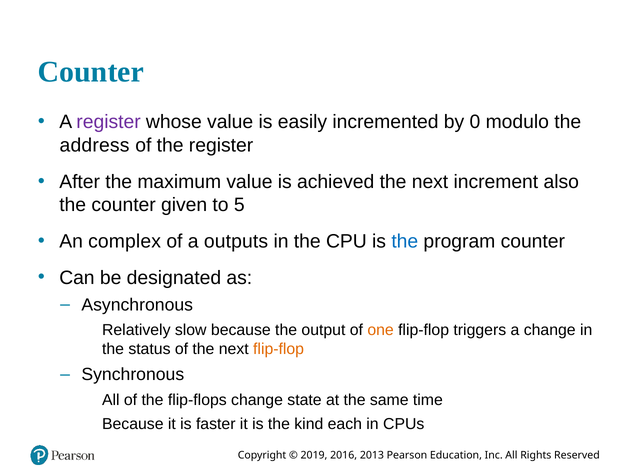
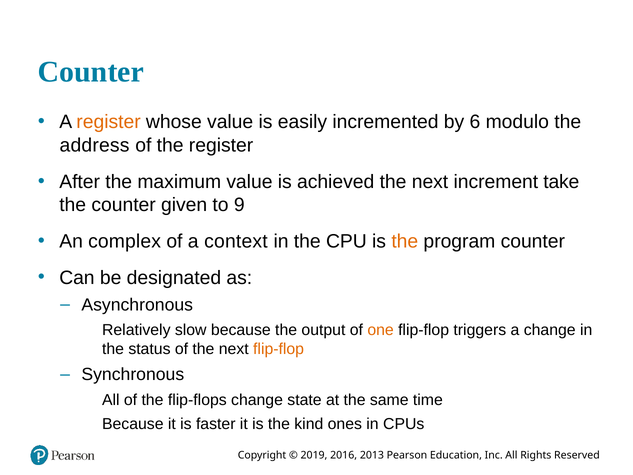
register at (109, 122) colour: purple -> orange
0: 0 -> 6
also: also -> take
5: 5 -> 9
outputs: outputs -> context
the at (405, 241) colour: blue -> orange
each: each -> ones
